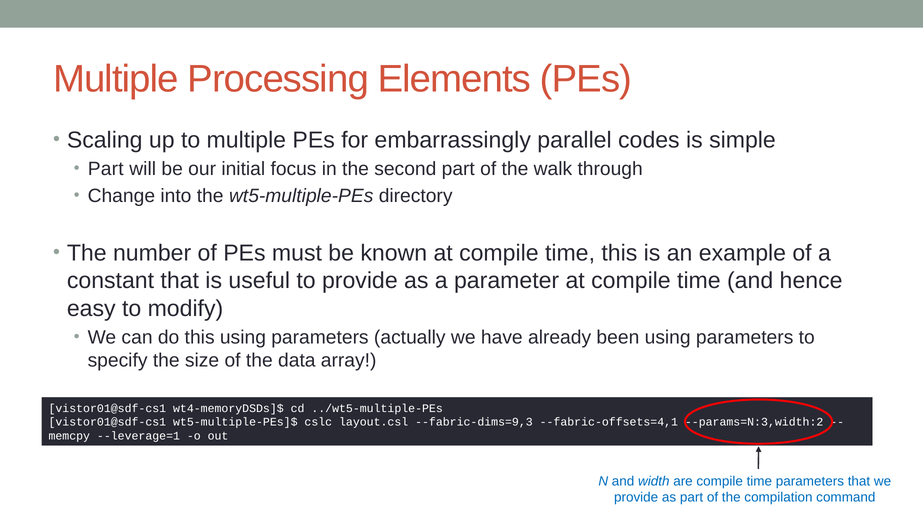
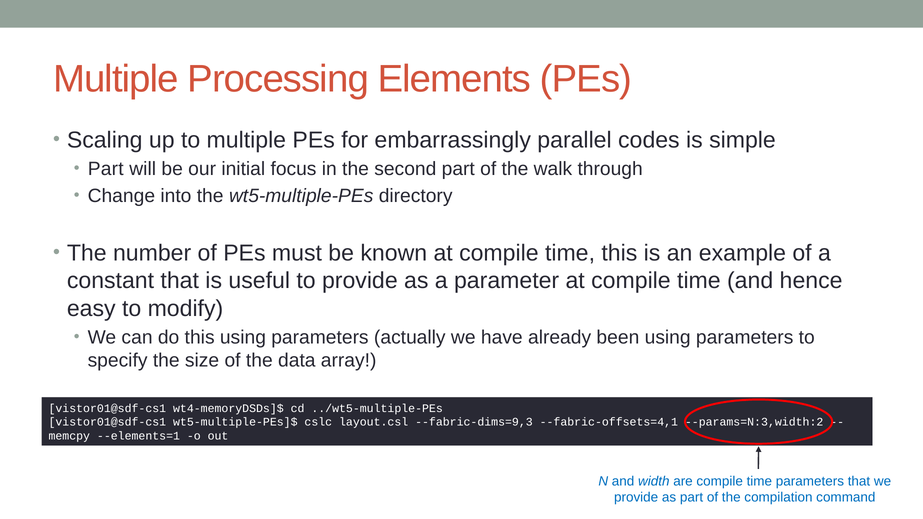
--leverage=1: --leverage=1 -> --elements=1
